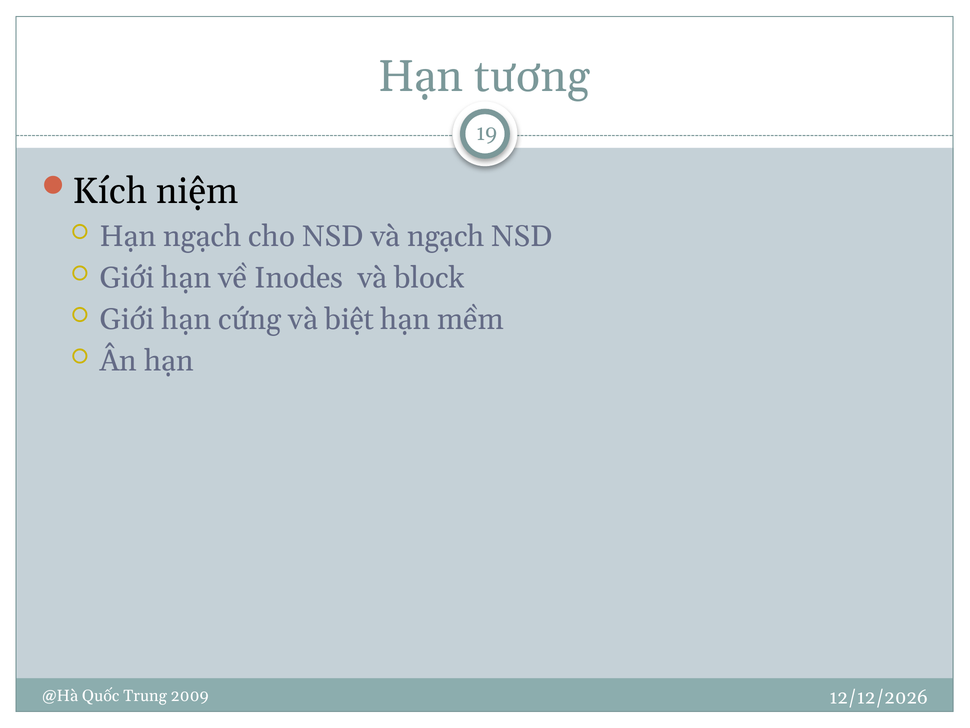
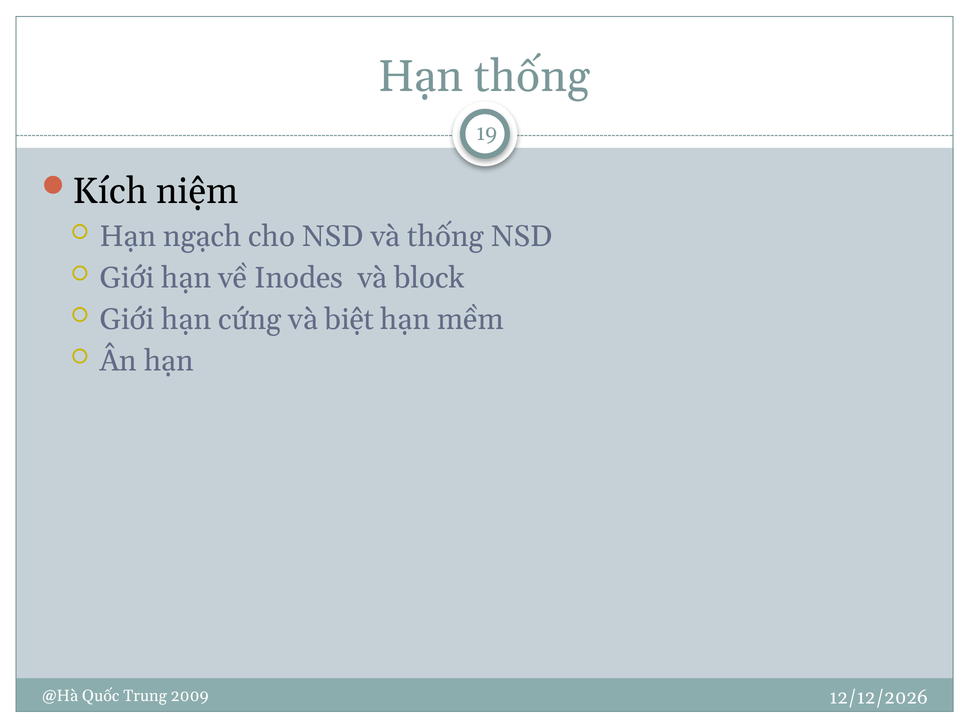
Hạn tương: tương -> thống
và ngạch: ngạch -> thống
